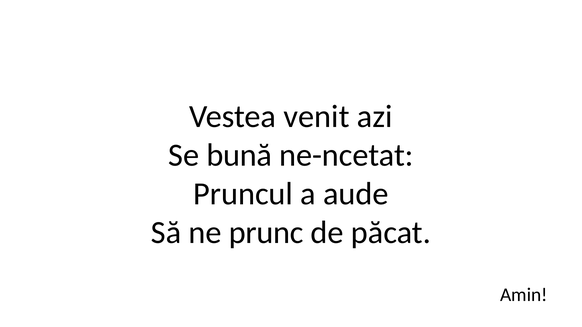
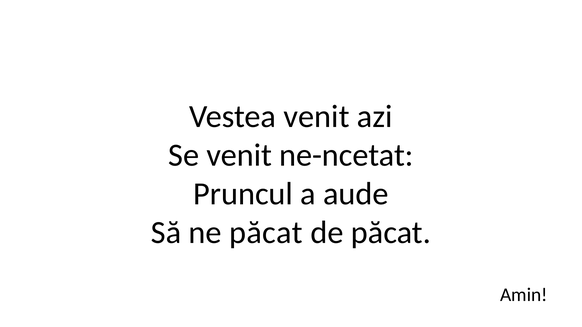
Se bună: bună -> venit
ne prunc: prunc -> păcat
